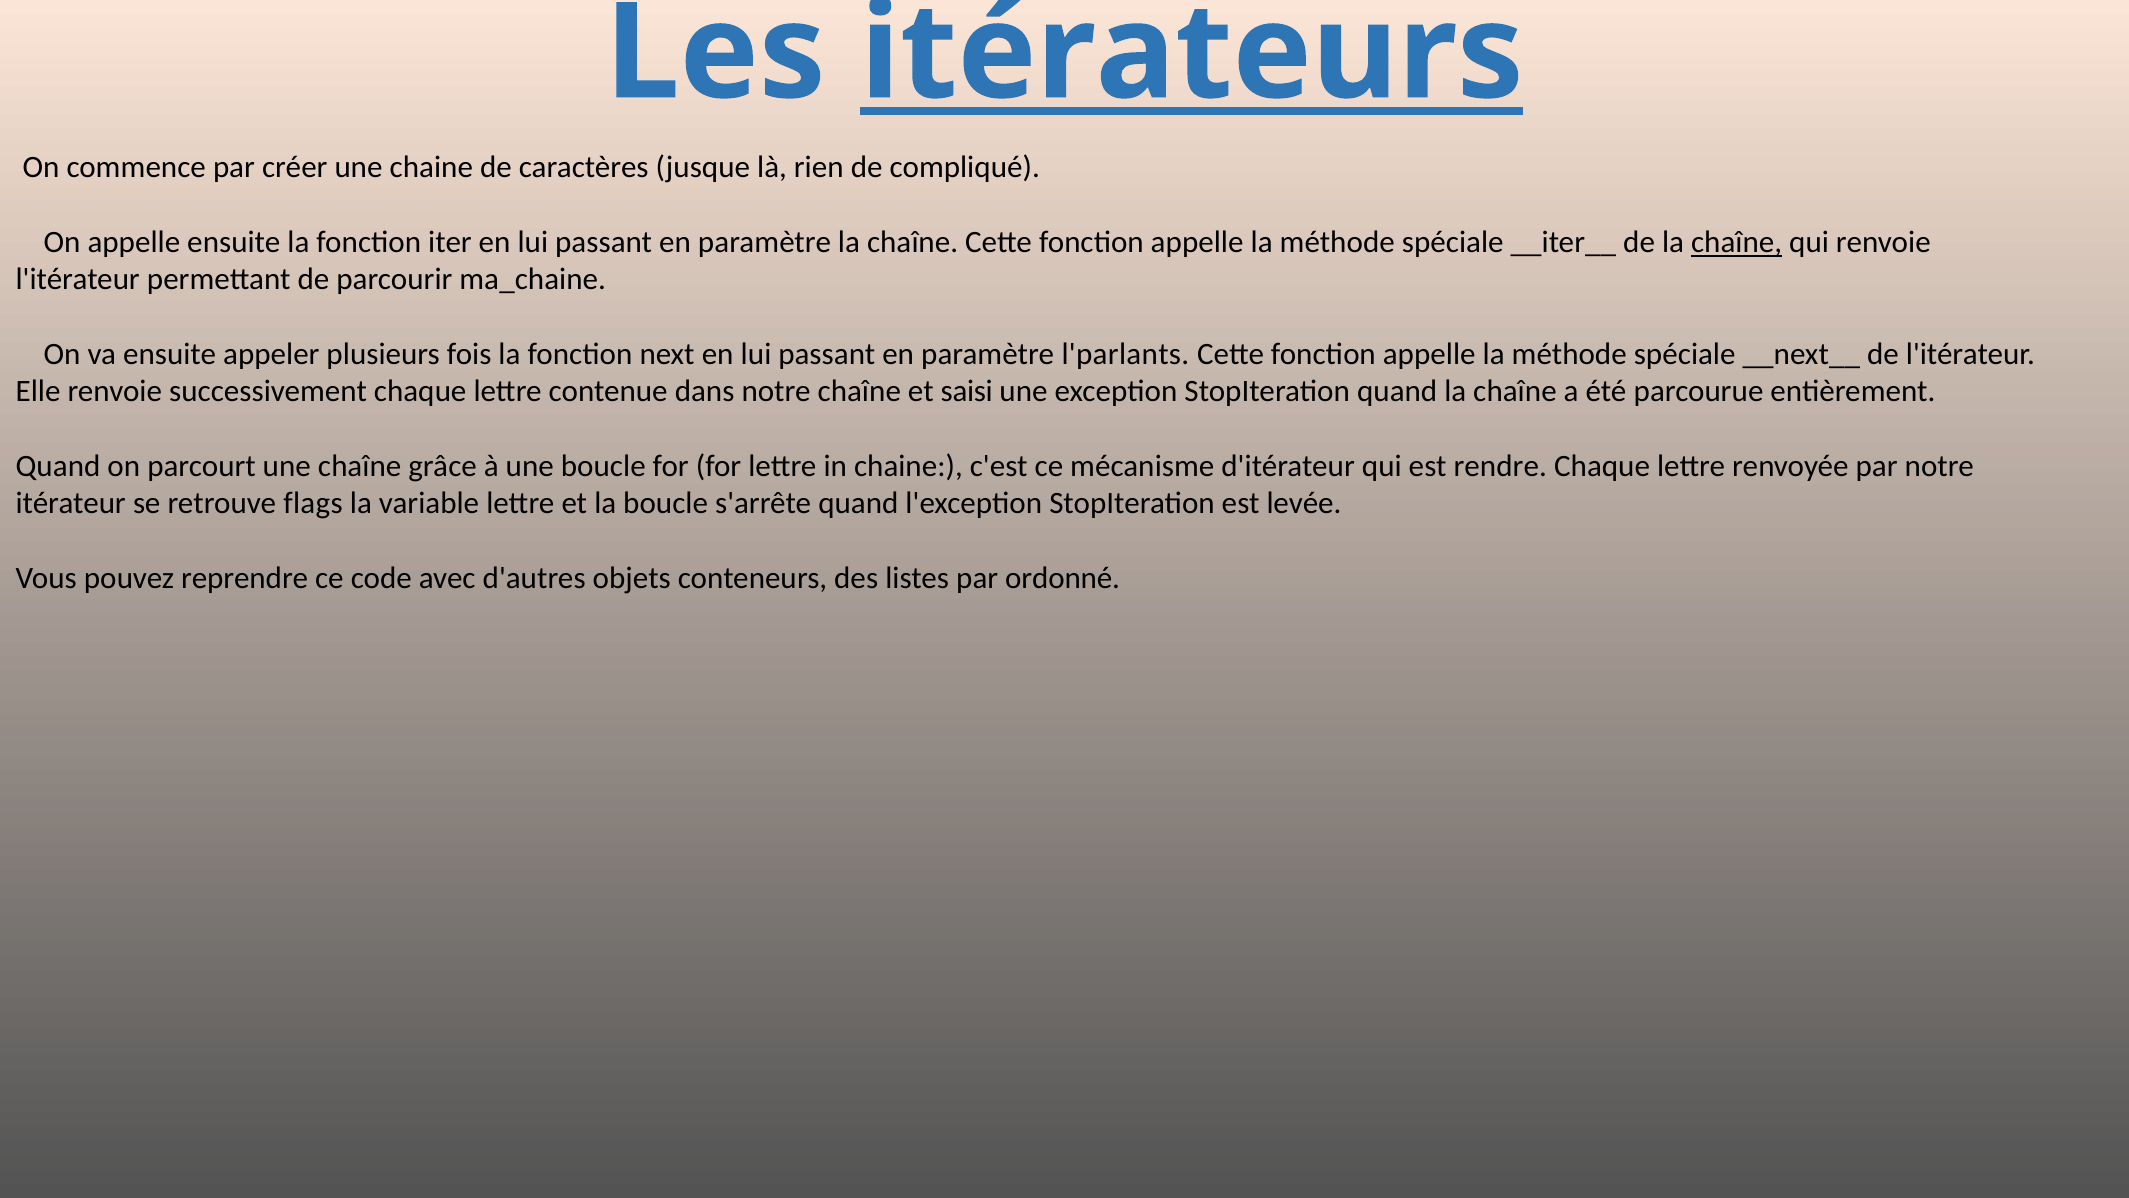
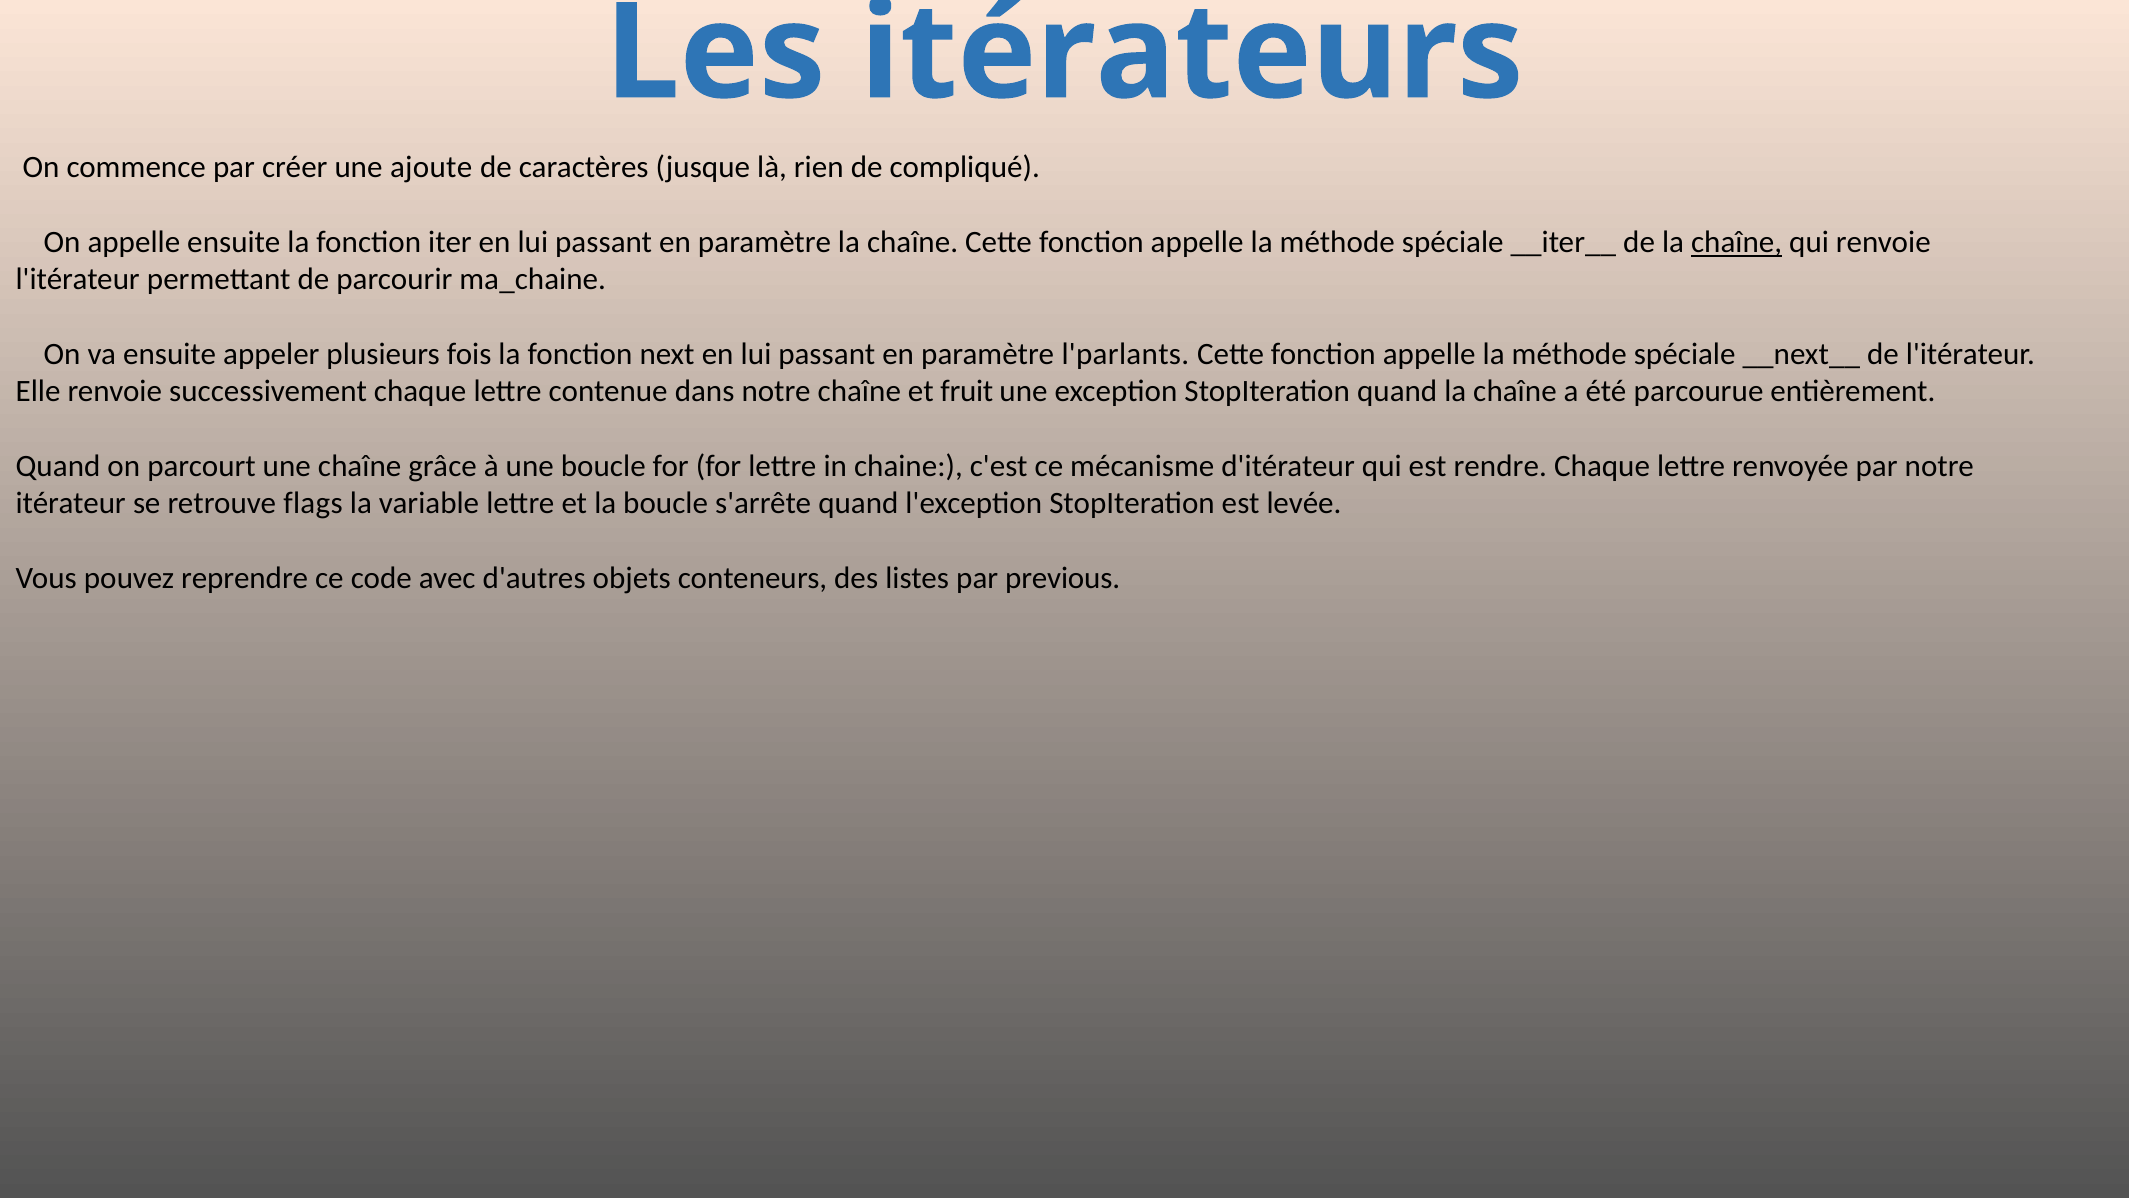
itérateurs underline: present -> none
une chaine: chaine -> ajoute
saisi: saisi -> fruit
ordonné: ordonné -> previous
